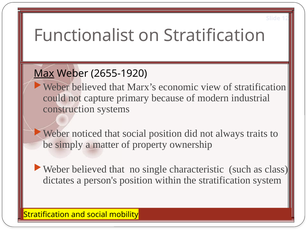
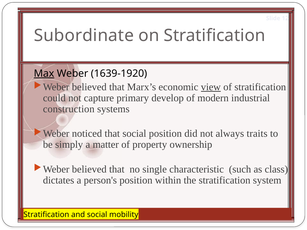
Functionalist: Functionalist -> Subordinate
2655-1920: 2655-1920 -> 1639-1920
view underline: none -> present
because: because -> develop
